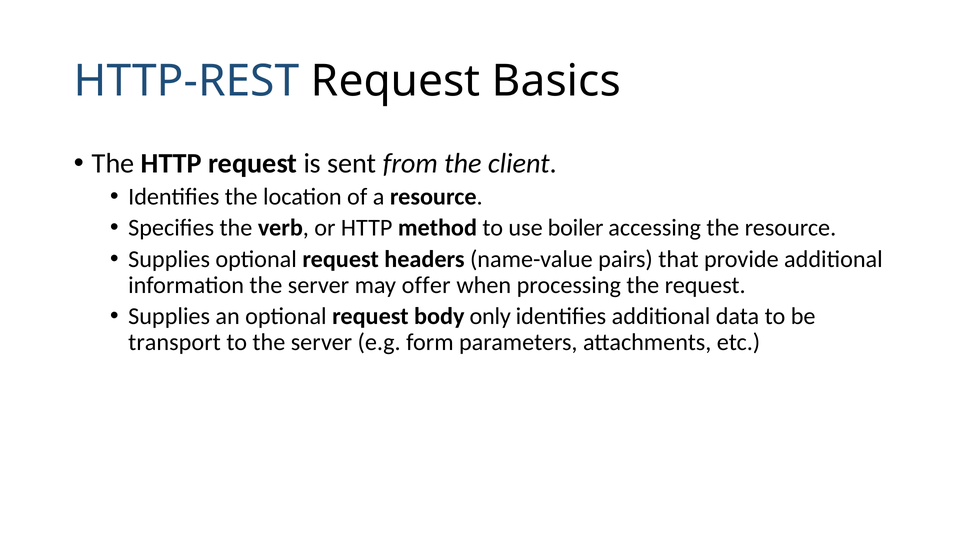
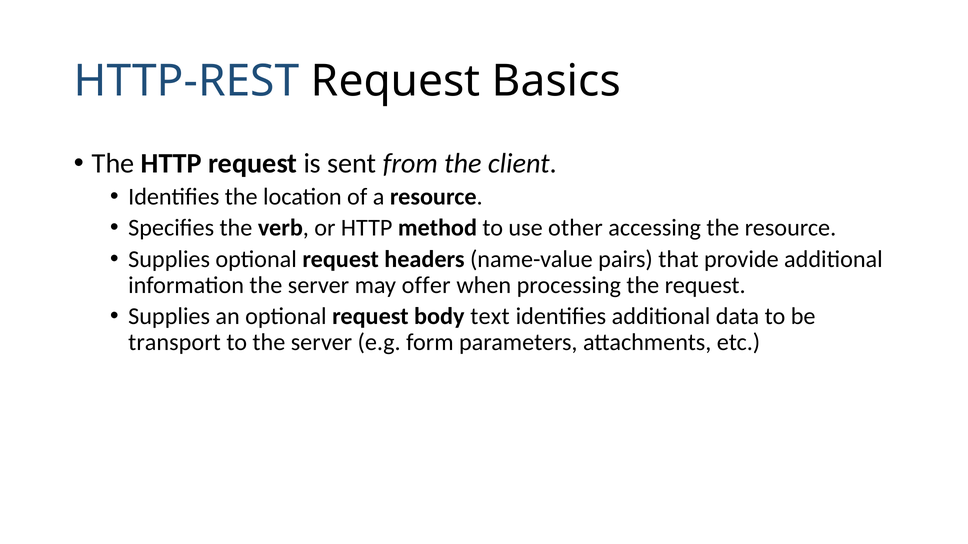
boiler: boiler -> other
only: only -> text
